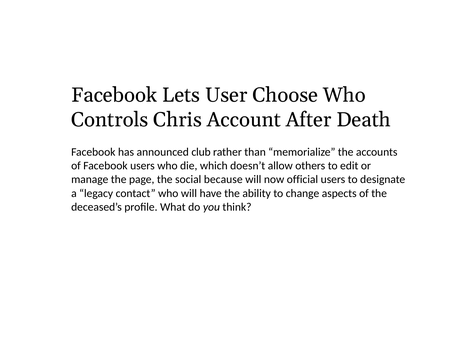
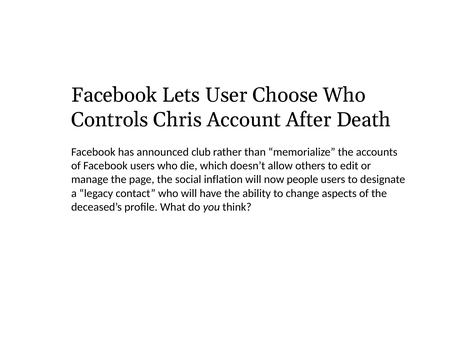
because: because -> inflation
official: official -> people
